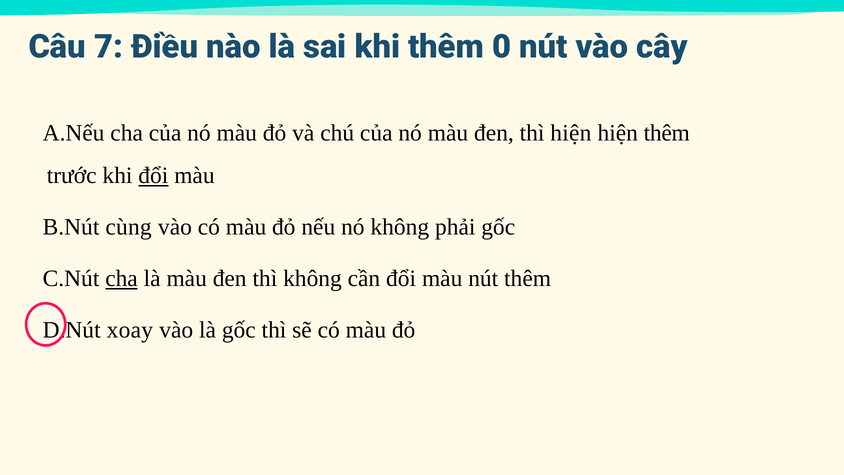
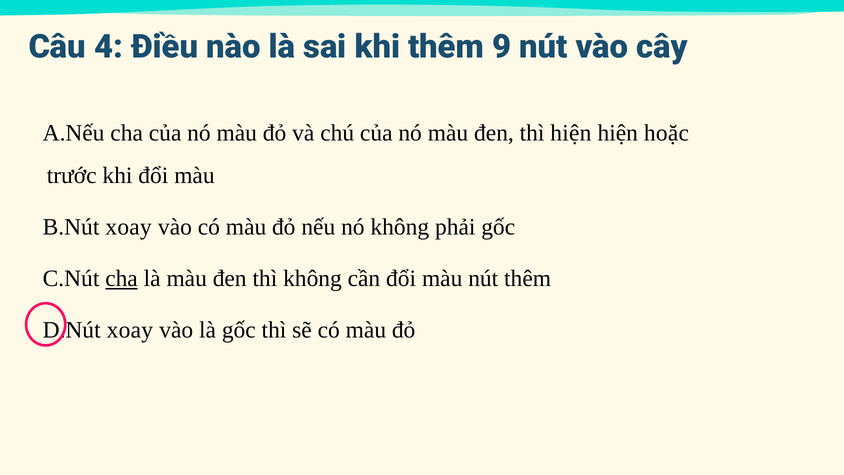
7: 7 -> 4
0: 0 -> 9
hiện thêm: thêm -> hoặc
đổi at (153, 175) underline: present -> none
cùng at (129, 227): cùng -> xoay
